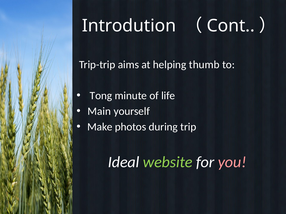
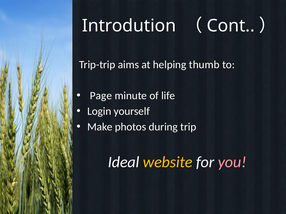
Tong: Tong -> Page
Main: Main -> Login
website colour: light green -> yellow
